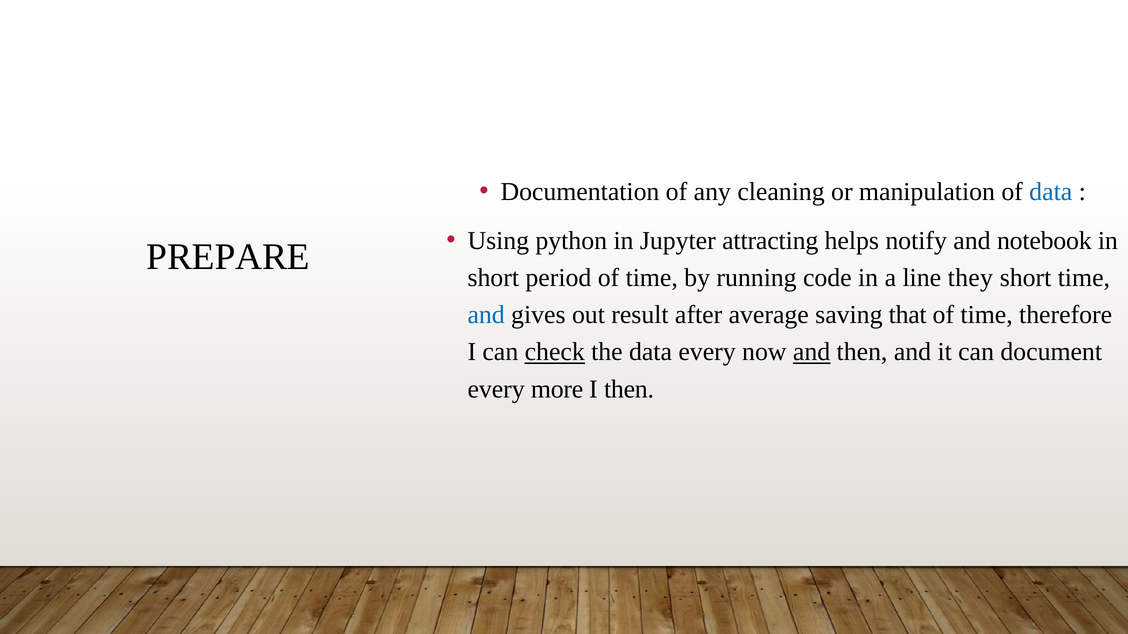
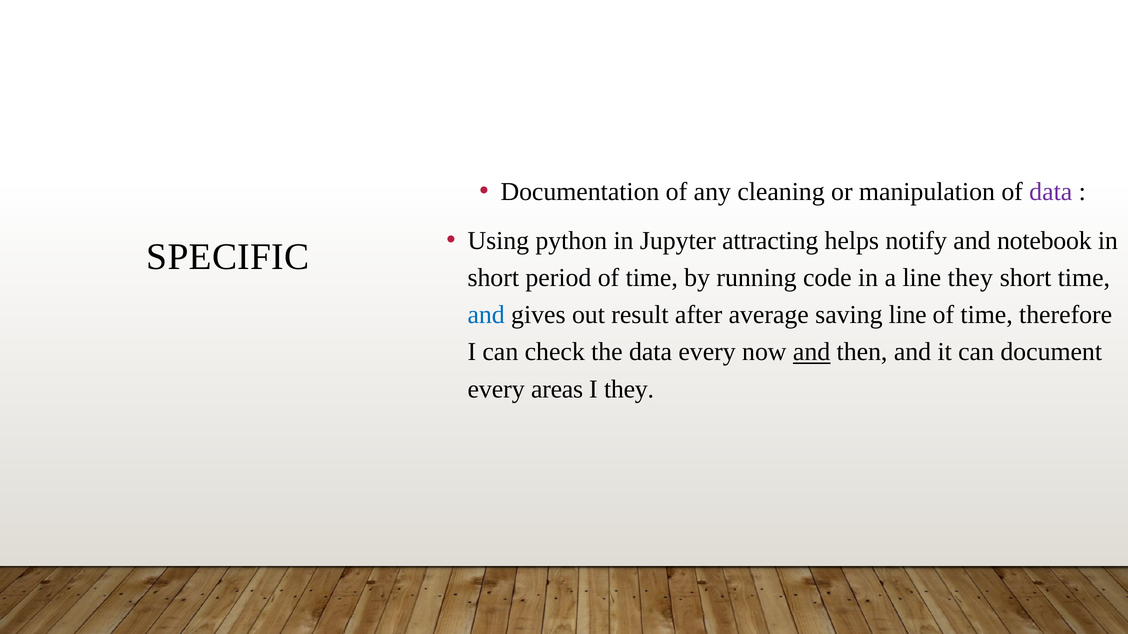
data at (1051, 192) colour: blue -> purple
PREPARE: PREPARE -> SPECIFIC
saving that: that -> line
check underline: present -> none
more: more -> areas
I then: then -> they
